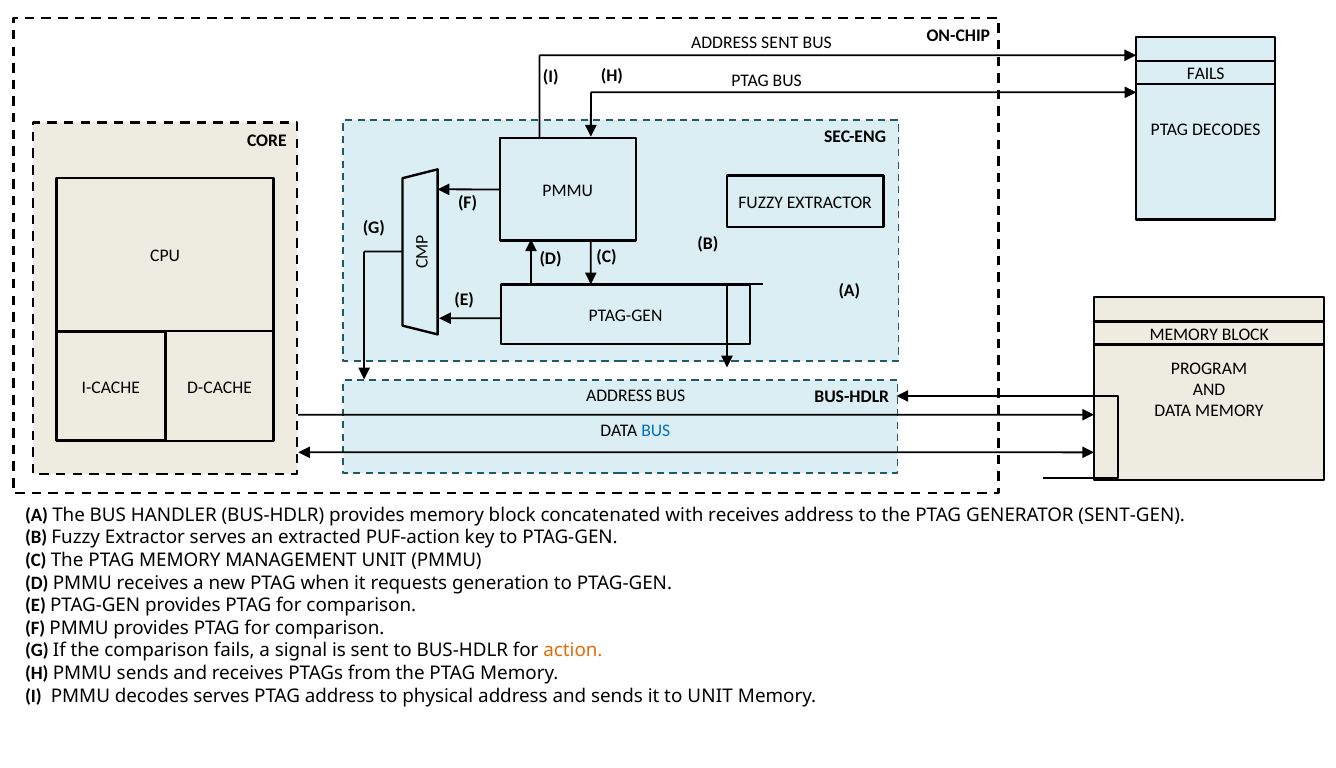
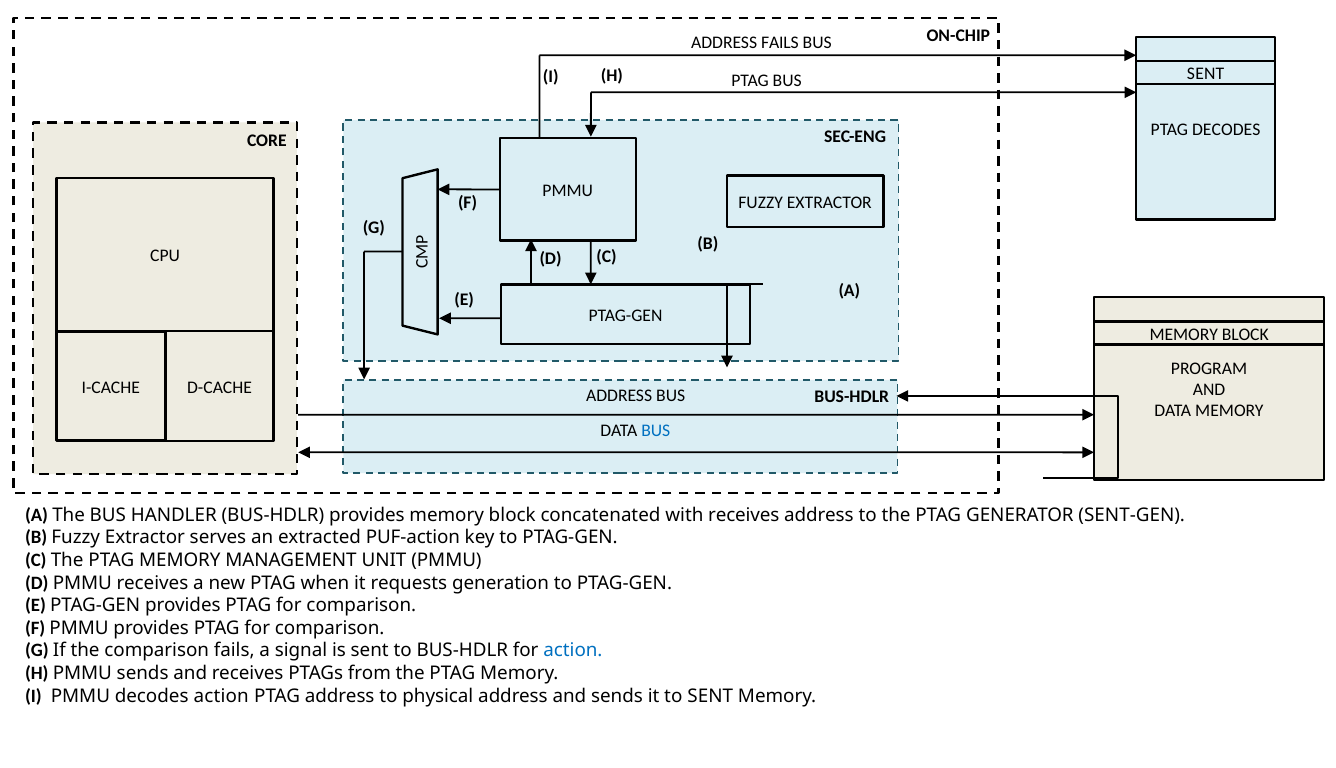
ADDRESS SENT: SENT -> FAILS
FAILS at (1206, 74): FAILS -> SENT
action at (573, 651) colour: orange -> blue
decodes serves: serves -> action
to UNIT: UNIT -> SENT
